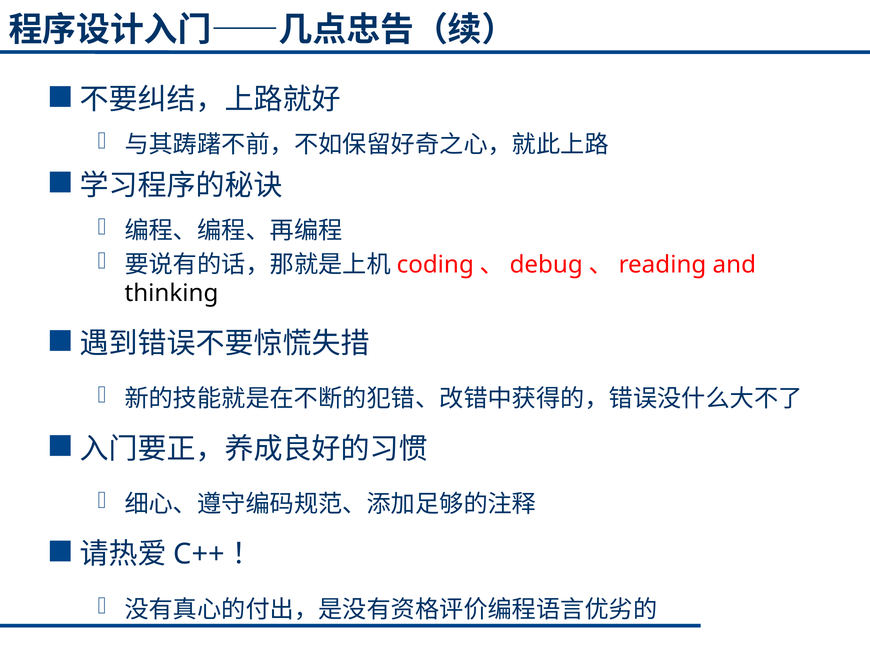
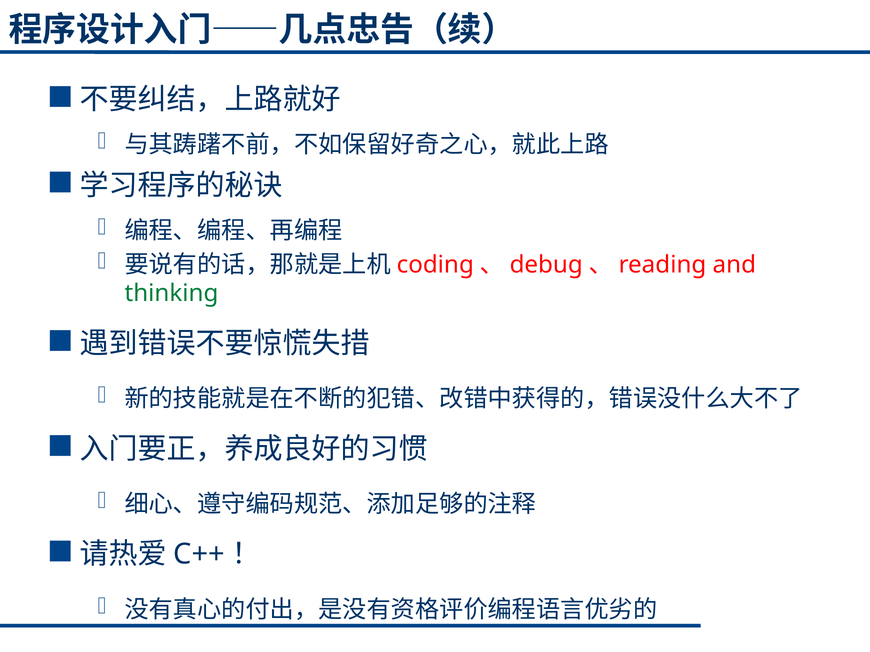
thinking colour: black -> green
